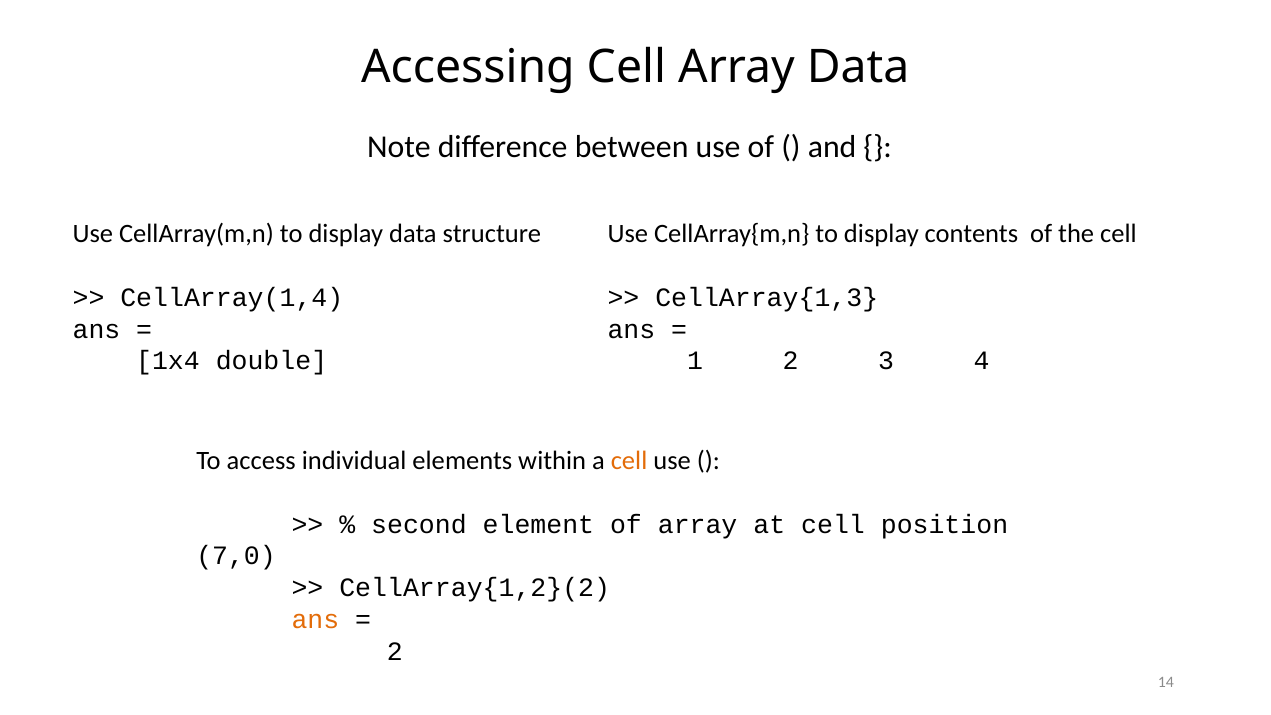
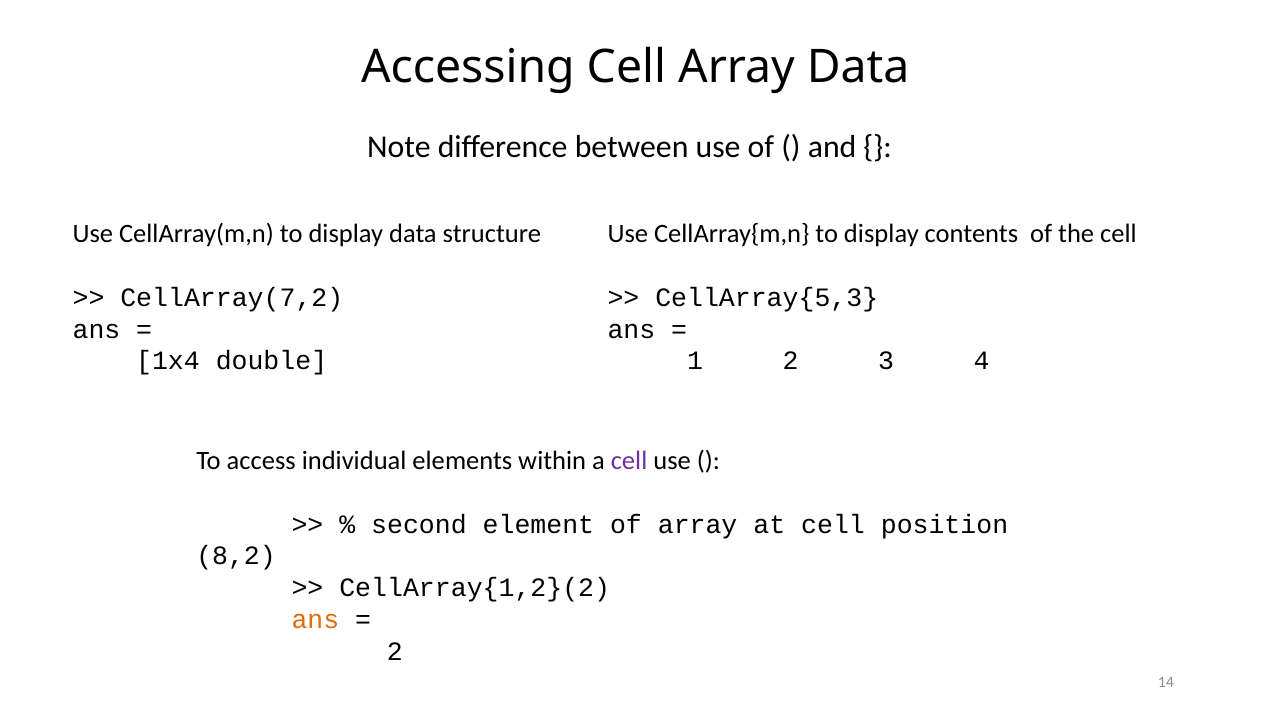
CellArray(1,4: CellArray(1,4 -> CellArray(7,2
CellArray{1,3: CellArray{1,3 -> CellArray{5,3
cell at (629, 461) colour: orange -> purple
7,0: 7,0 -> 8,2
